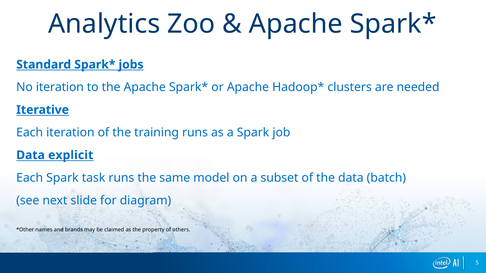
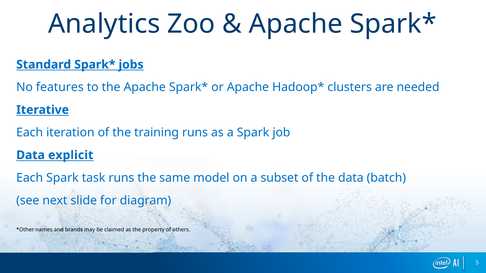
No iteration: iteration -> features
